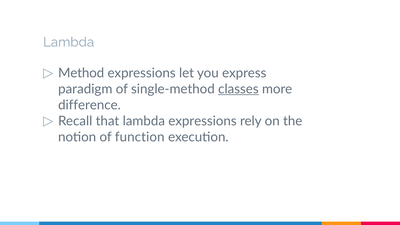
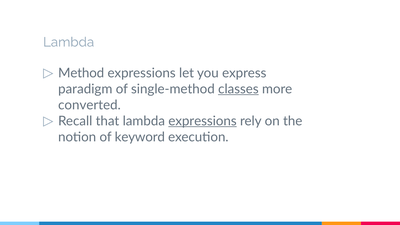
difference: difference -> converted
expressions at (202, 121) underline: none -> present
function: function -> keyword
